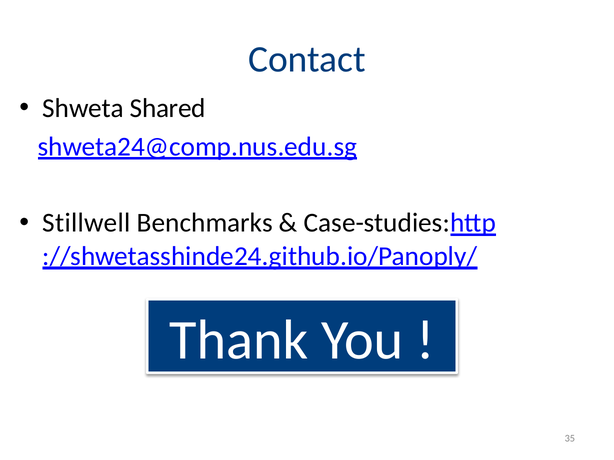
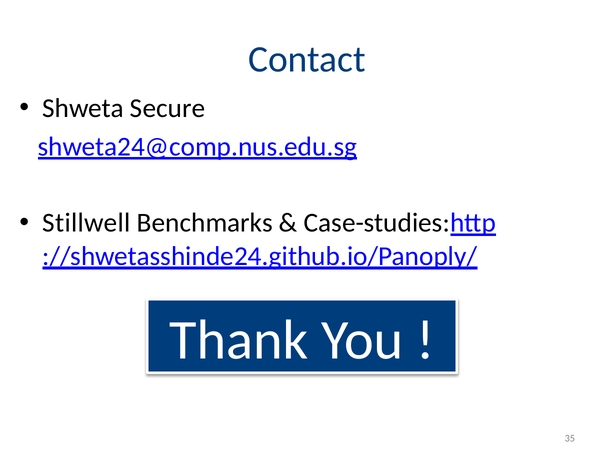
Shared: Shared -> Secure
